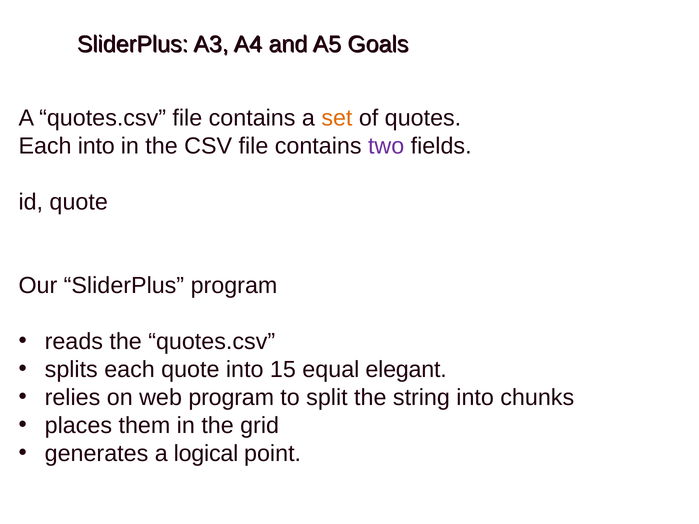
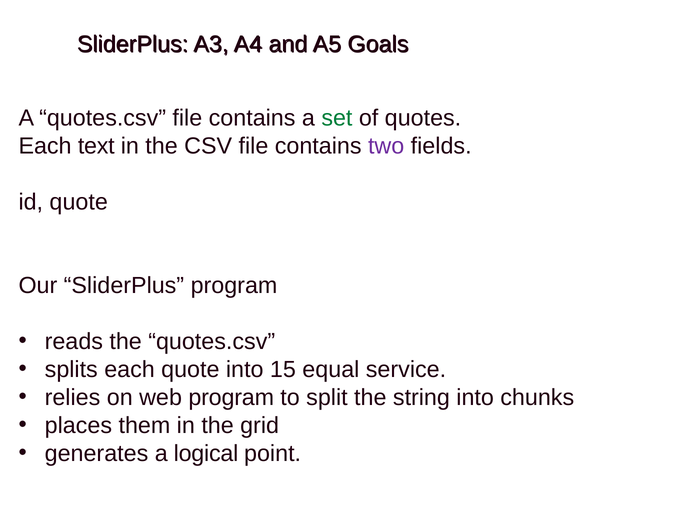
set colour: orange -> green
Each into: into -> text
elegant: elegant -> service
